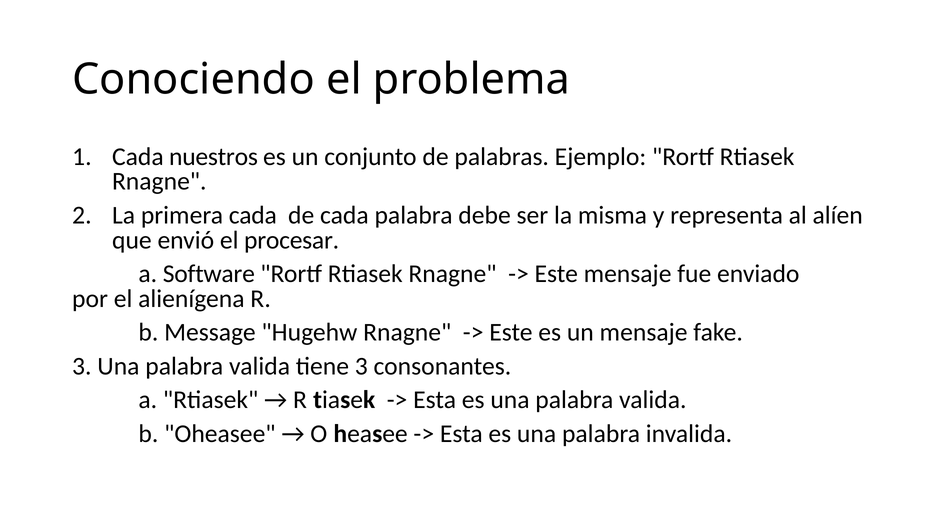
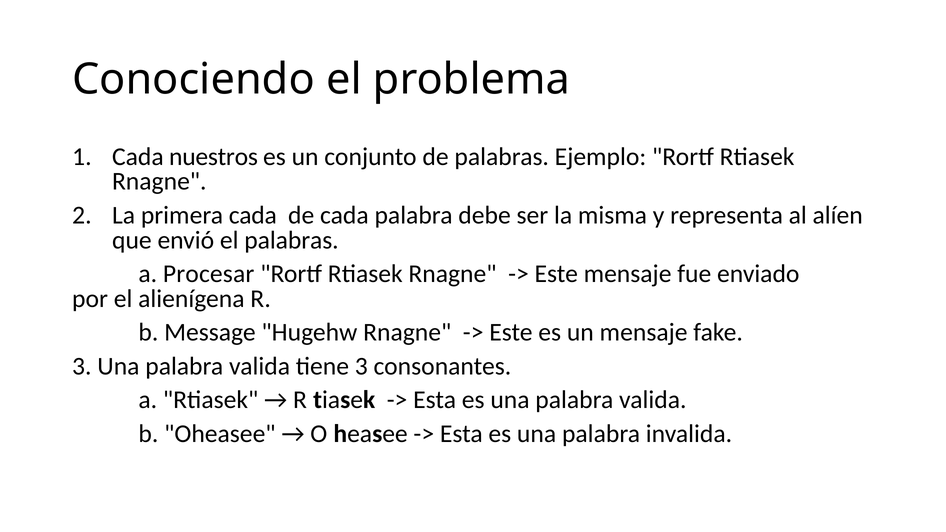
el procesar: procesar -> palabras
Software: Software -> Procesar
